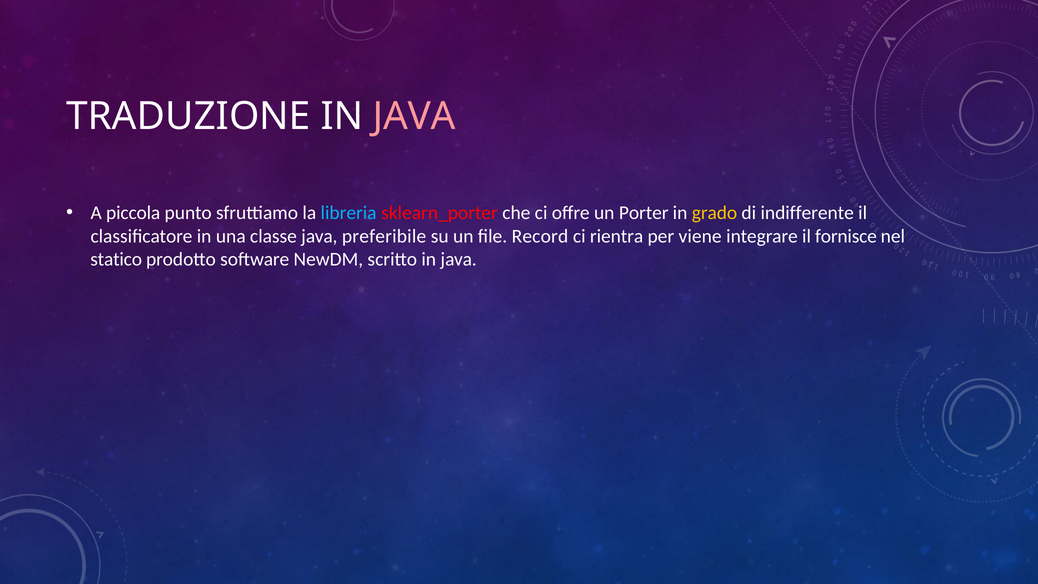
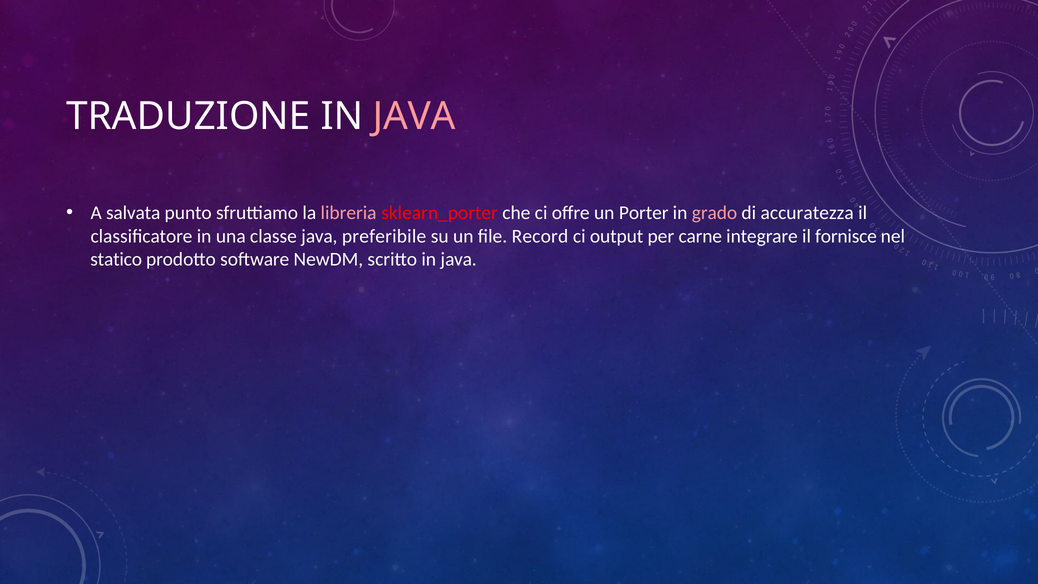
piccola: piccola -> salvata
libreria colour: light blue -> pink
grado colour: yellow -> pink
indifferente: indifferente -> accuratezza
rientra: rientra -> output
viene: viene -> carne
